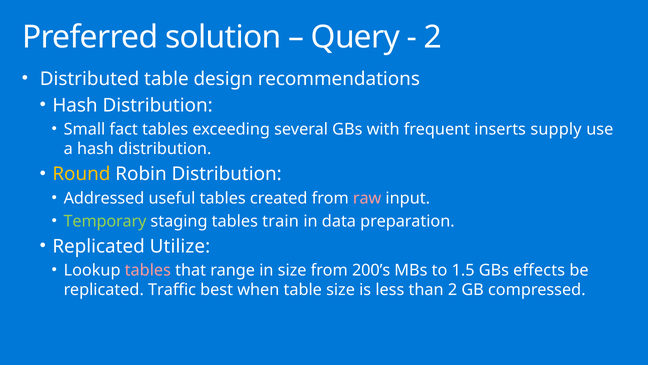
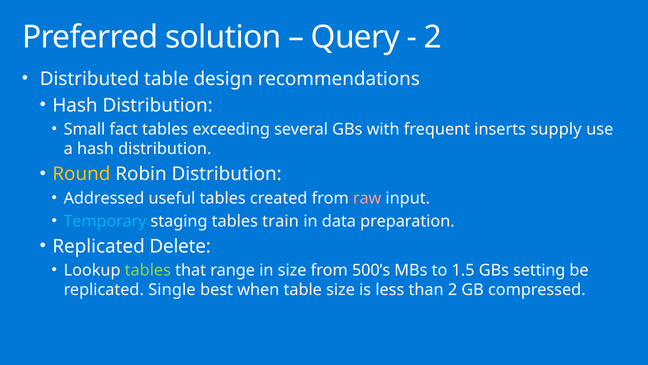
Temporary colour: light green -> light blue
Utilize: Utilize -> Delete
tables at (148, 270) colour: pink -> light green
200’s: 200’s -> 500’s
effects: effects -> setting
Traffic: Traffic -> Single
